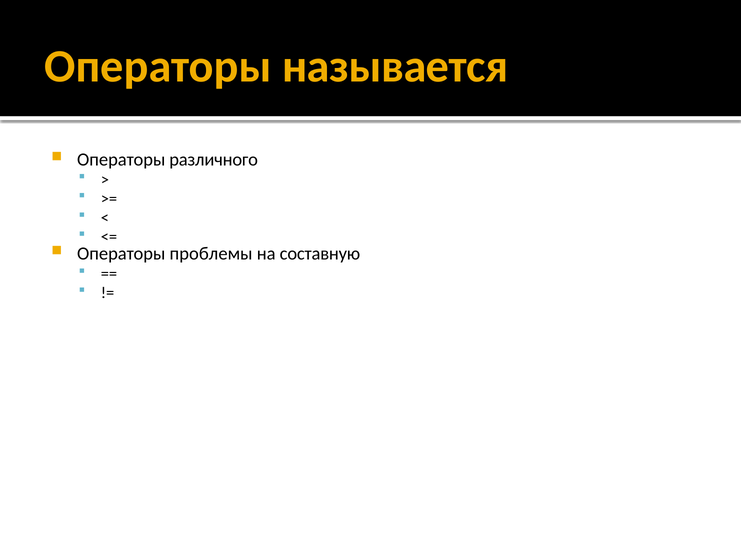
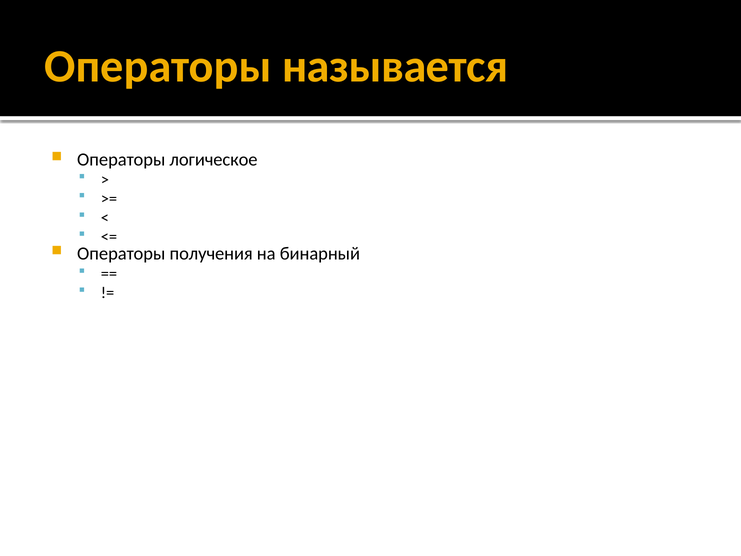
различного: различного -> логическое
проблемы: проблемы -> получения
составную: составную -> бинарный
